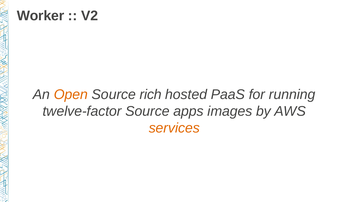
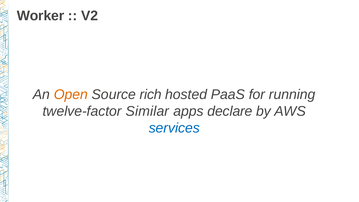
twelve-factor Source: Source -> Similar
images: images -> declare
services colour: orange -> blue
